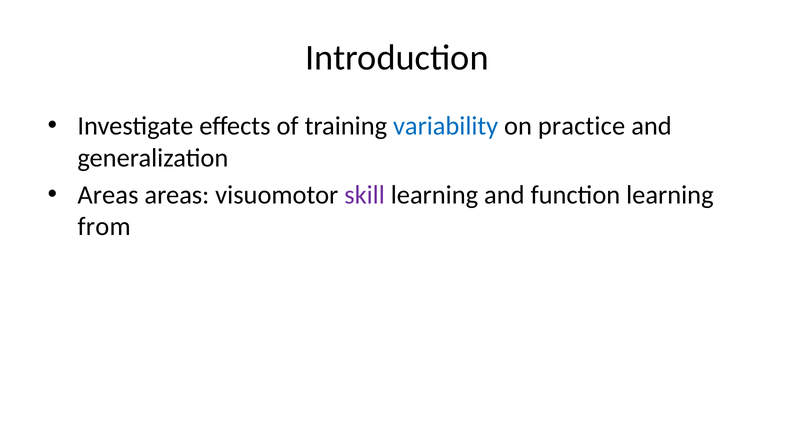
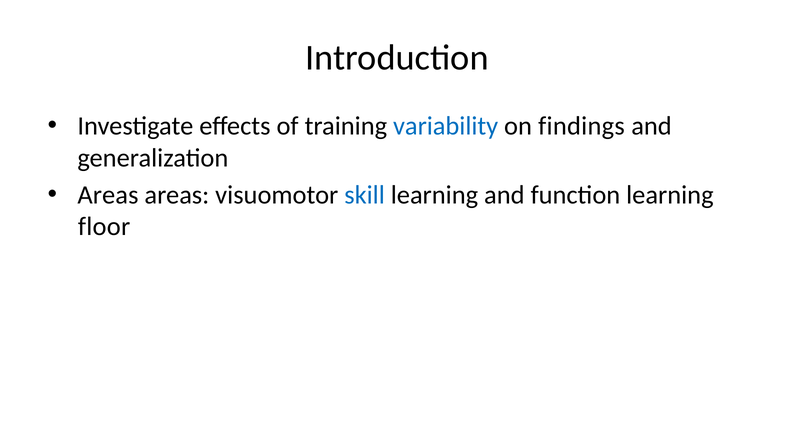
practice: practice -> findings
skill colour: purple -> blue
from: from -> floor
